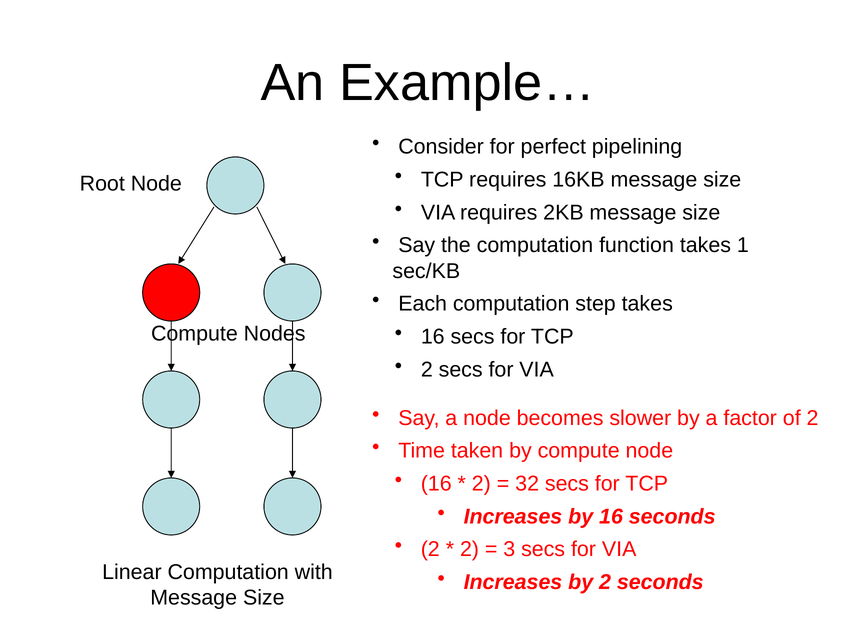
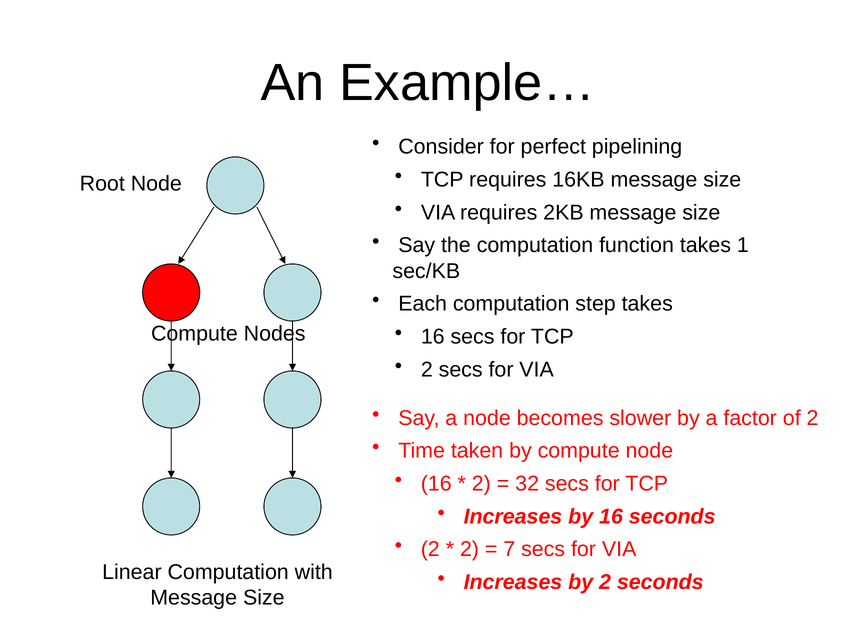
3: 3 -> 7
